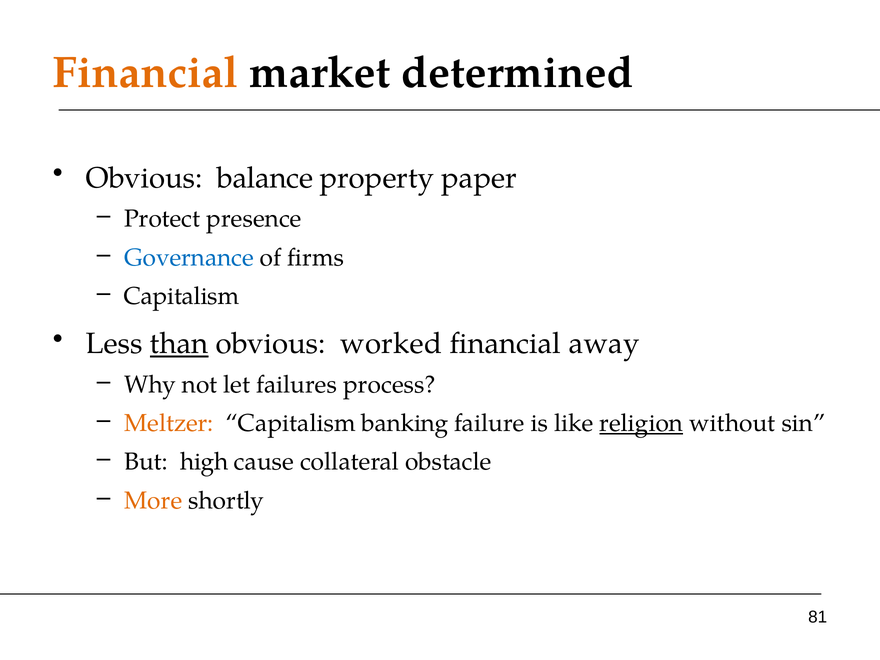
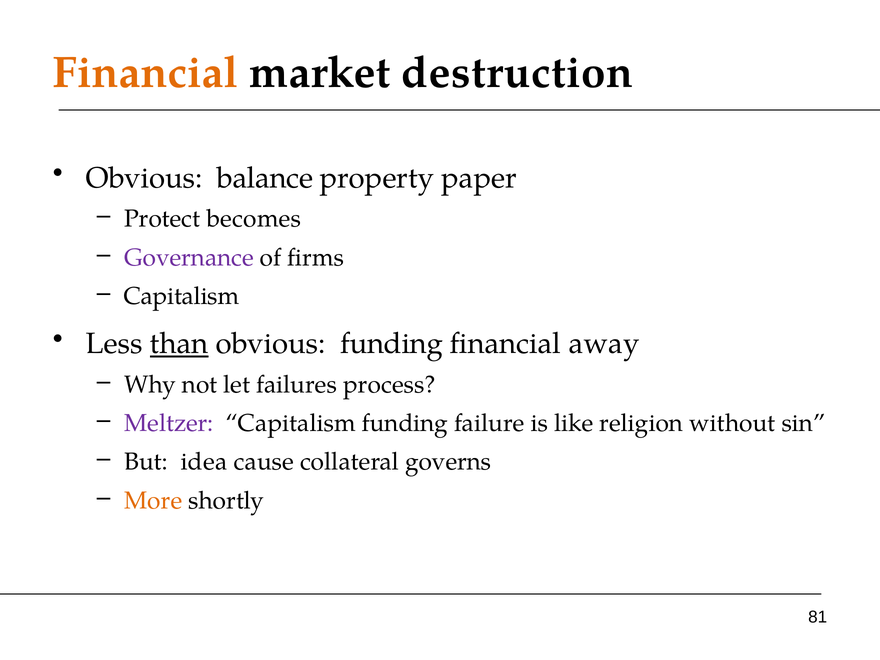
determined: determined -> destruction
presence: presence -> becomes
Governance colour: blue -> purple
obvious worked: worked -> funding
Meltzer colour: orange -> purple
Capitalism banking: banking -> funding
religion underline: present -> none
high: high -> idea
obstacle: obstacle -> governs
